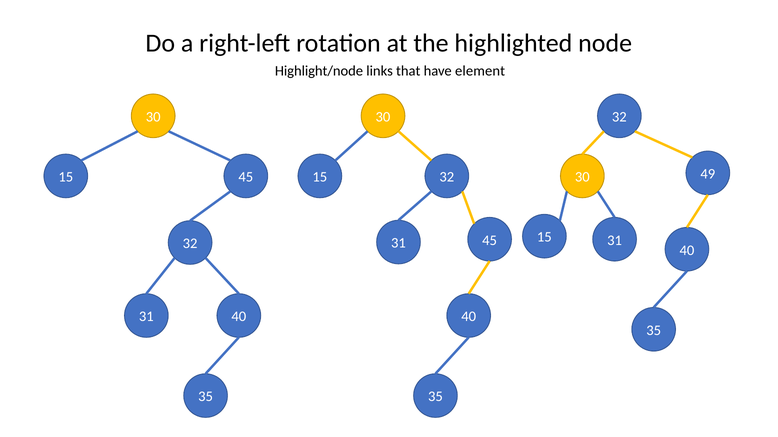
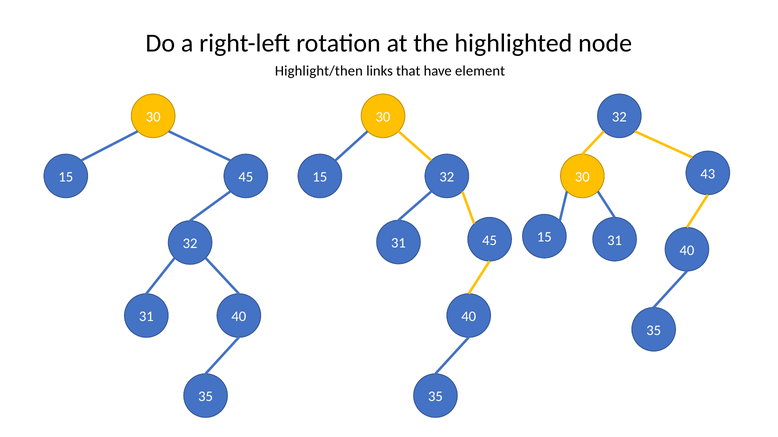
Highlight/node: Highlight/node -> Highlight/then
49: 49 -> 43
